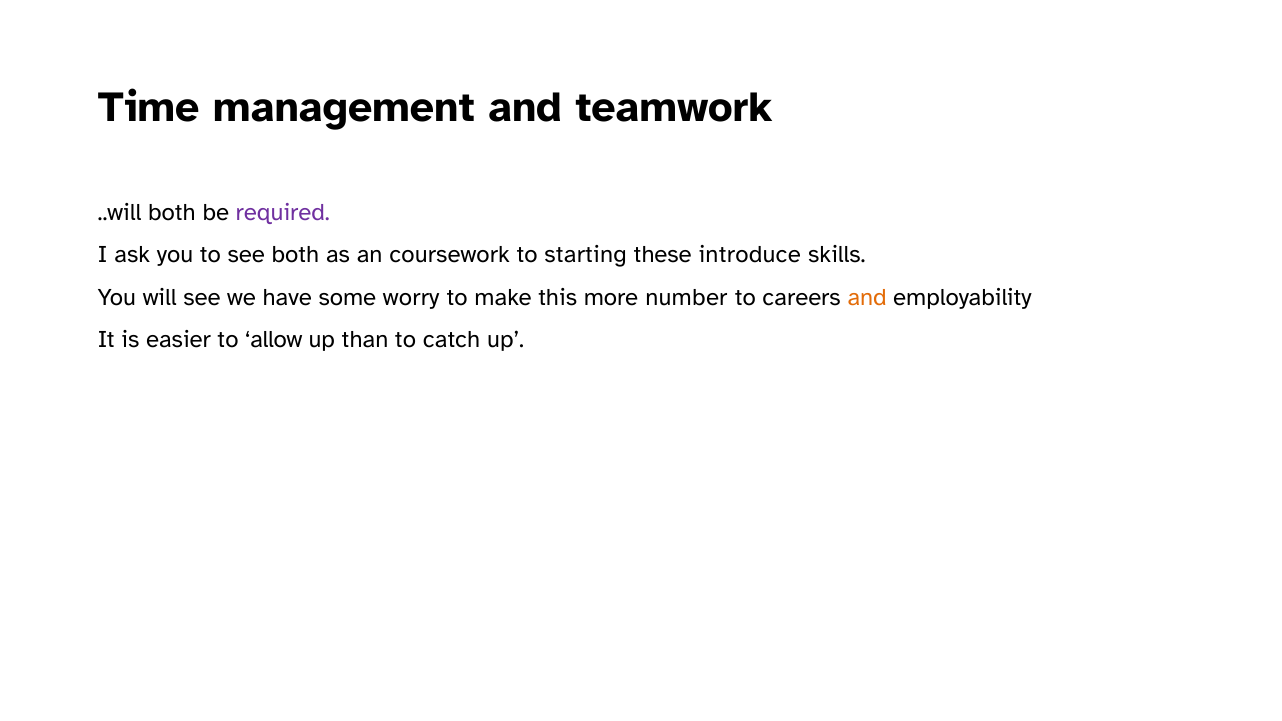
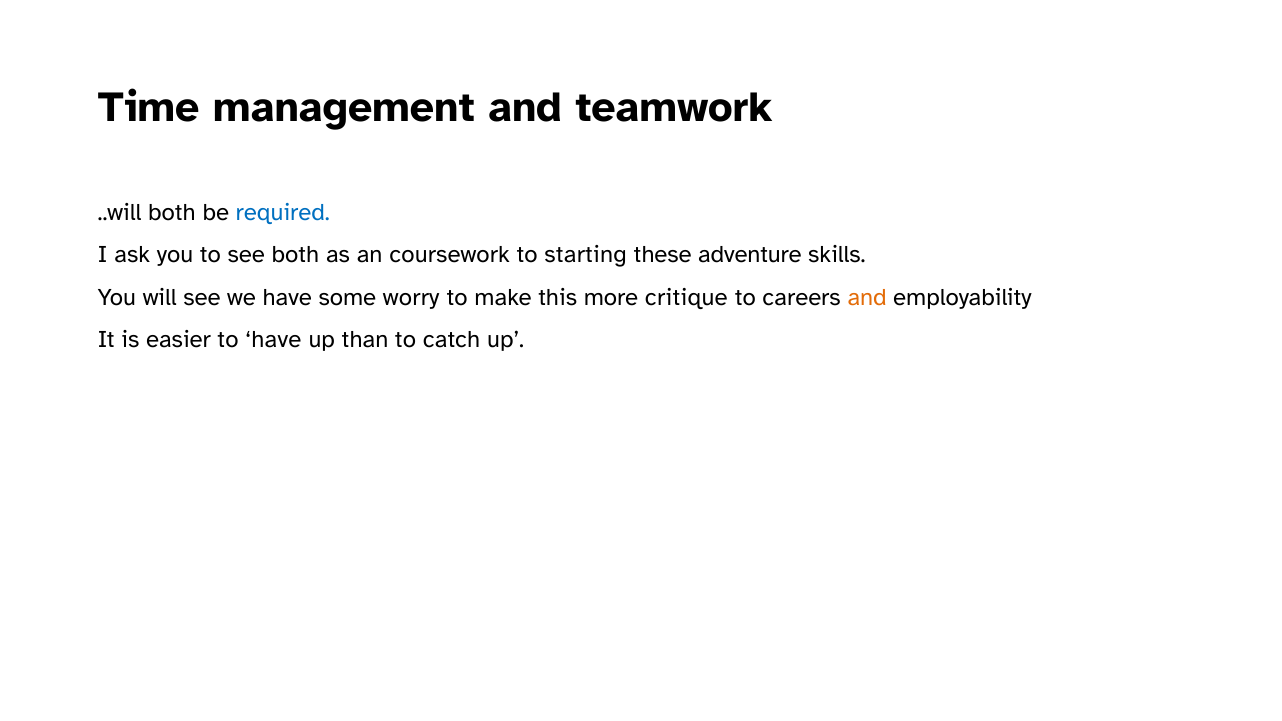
required colour: purple -> blue
introduce: introduce -> adventure
number: number -> critique
to allow: allow -> have
